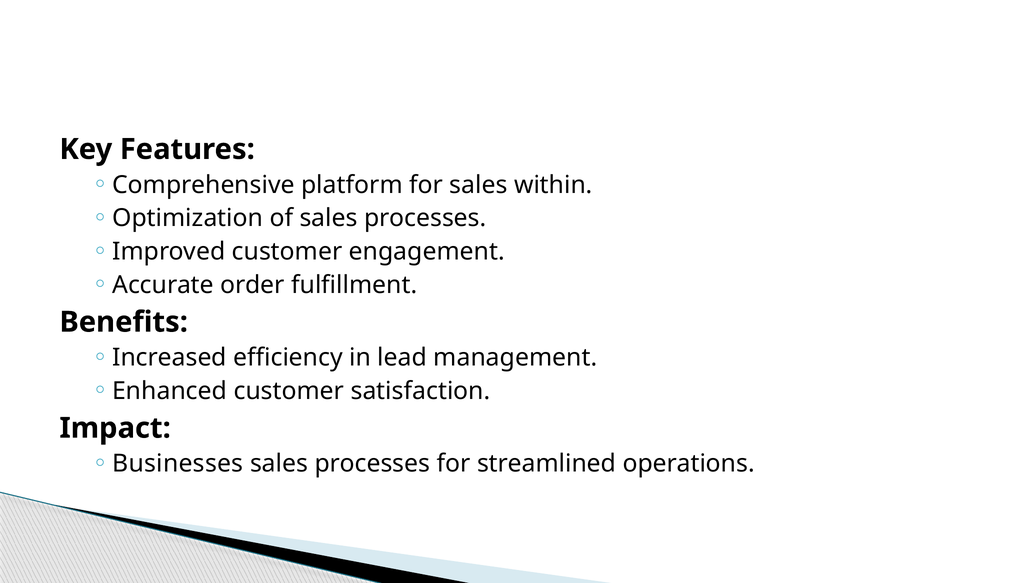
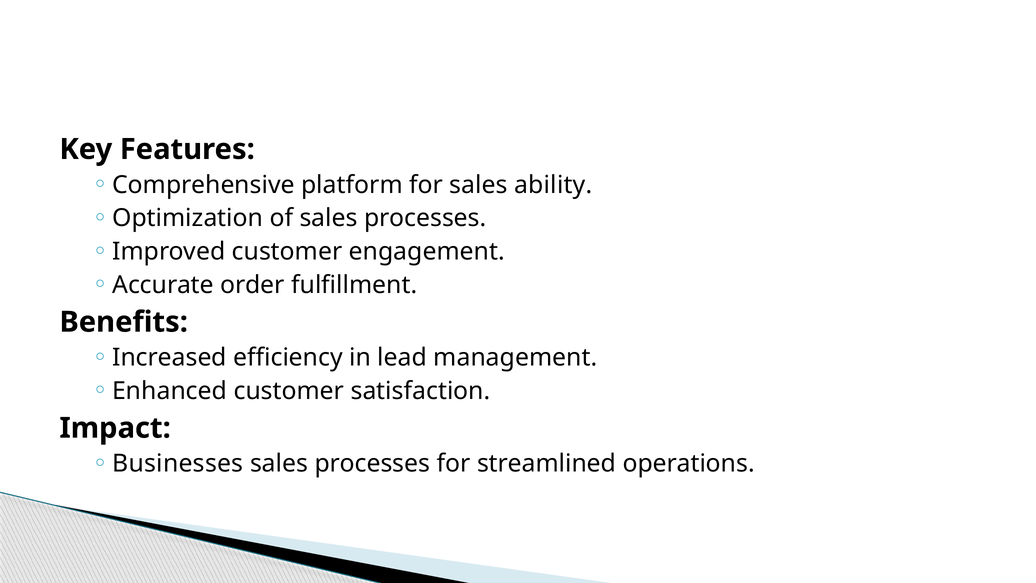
within: within -> ability
